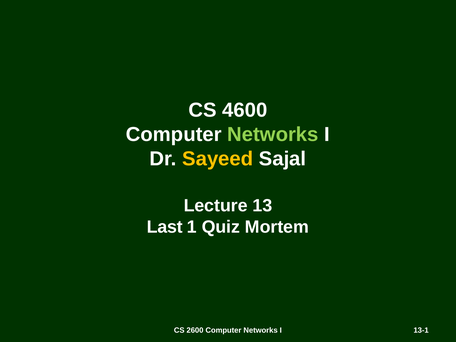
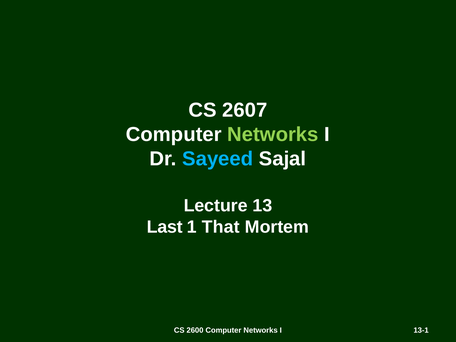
4600: 4600 -> 2607
Sayeed colour: yellow -> light blue
Quiz: Quiz -> That
